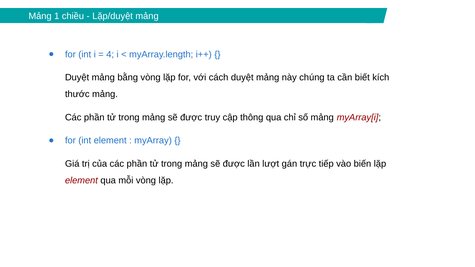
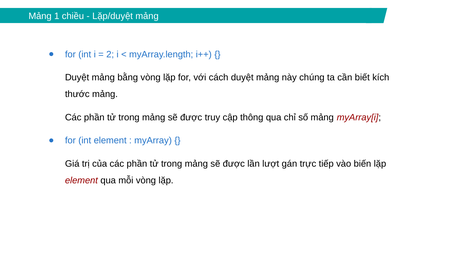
4: 4 -> 2
